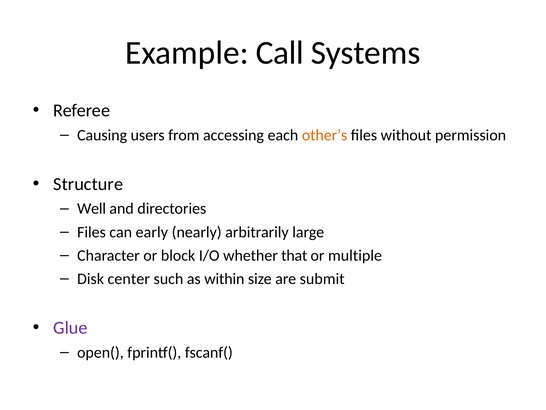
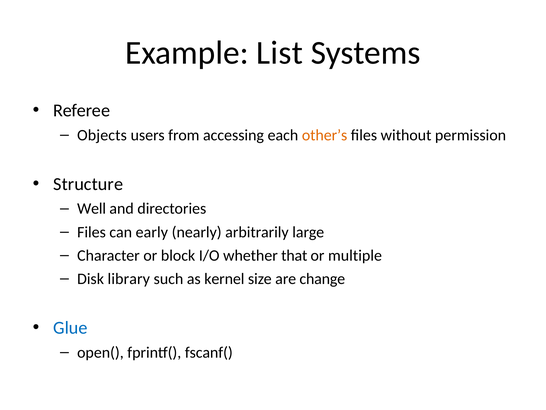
Call: Call -> List
Causing: Causing -> Objects
center: center -> library
within: within -> kernel
submit: submit -> change
Glue colour: purple -> blue
